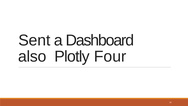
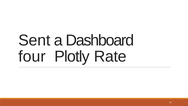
also: also -> four
Four: Four -> Rate
